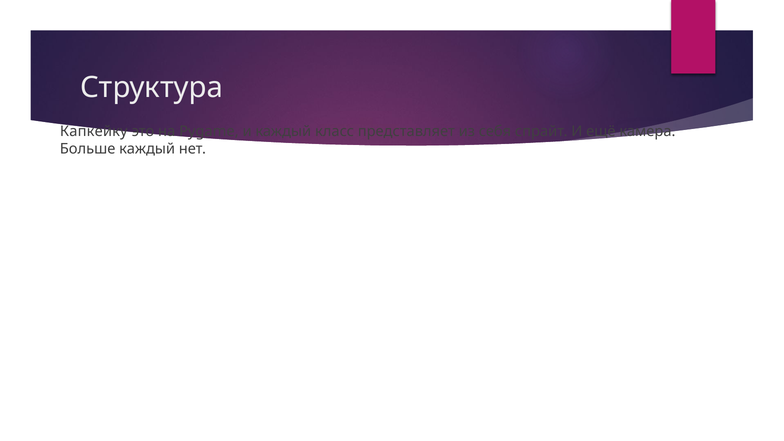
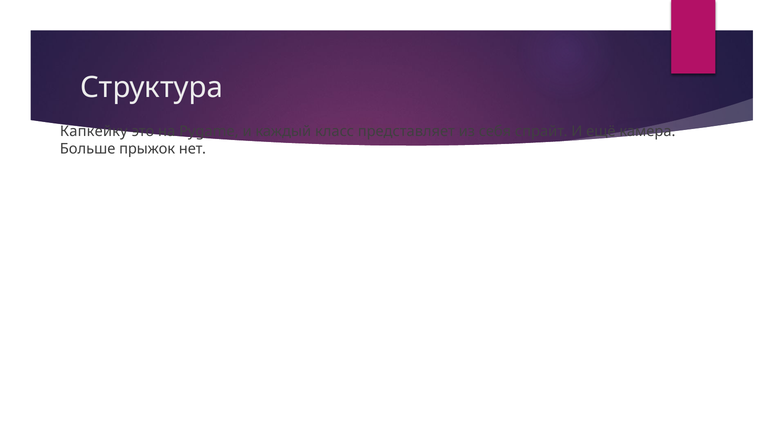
Больше каждый: каждый -> прыжок
